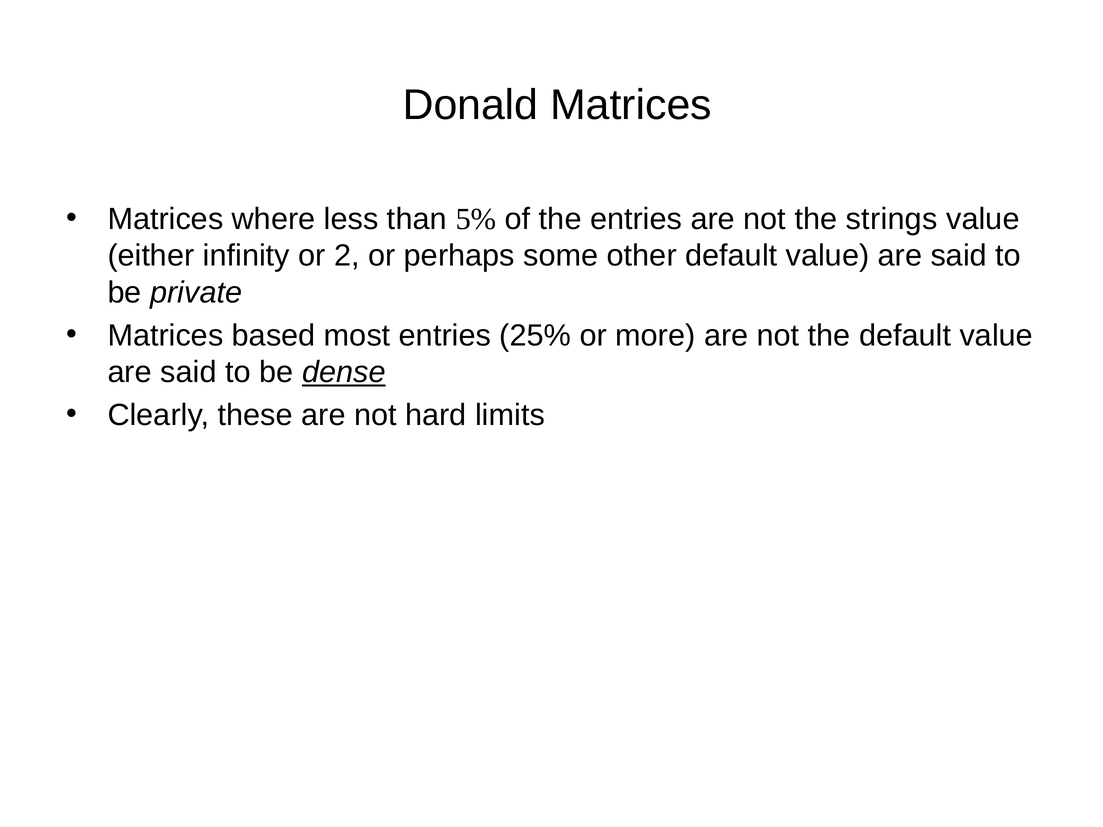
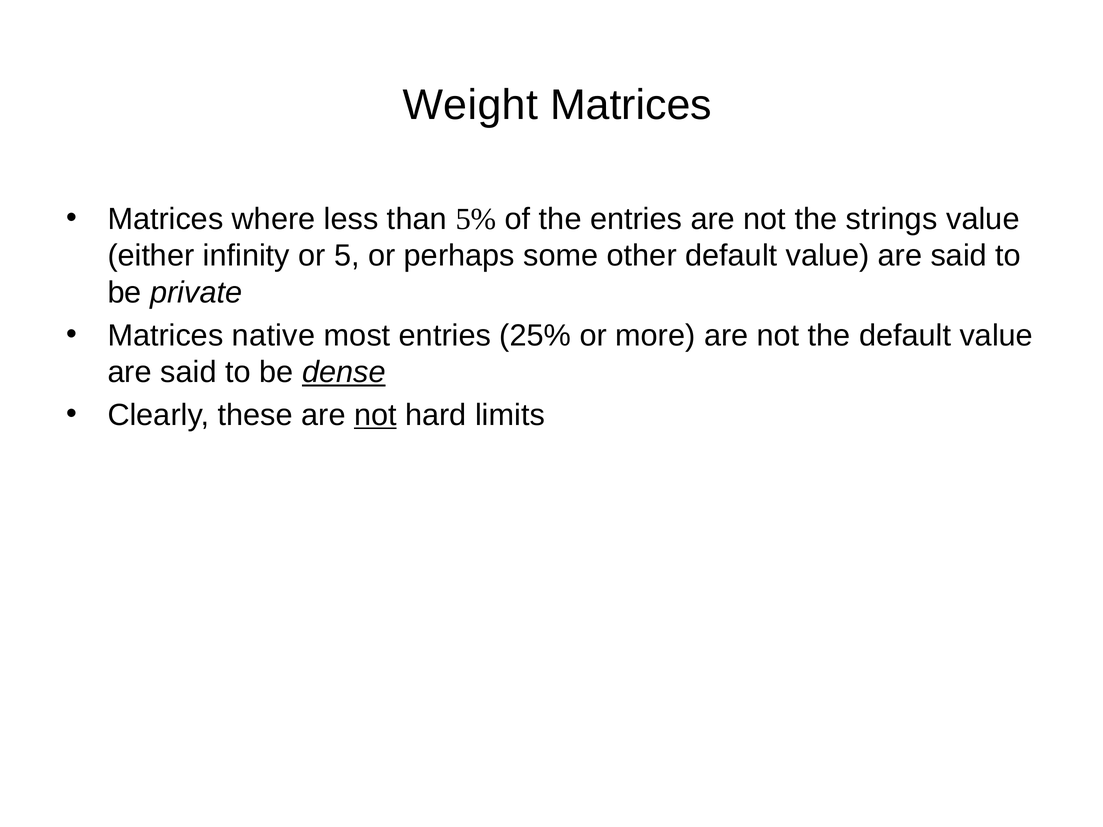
Donald: Donald -> Weight
2: 2 -> 5
based: based -> native
not at (375, 415) underline: none -> present
